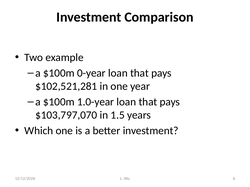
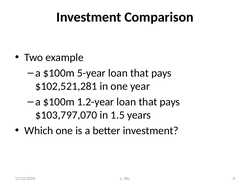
0-year: 0-year -> 5-year
1.0-year: 1.0-year -> 1.2-year
